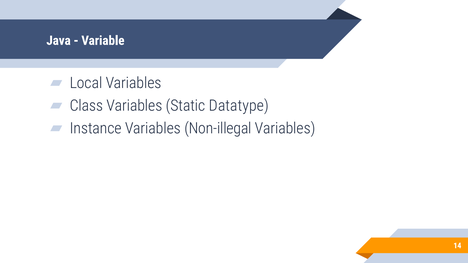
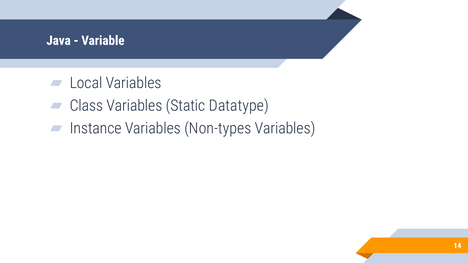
Non-illegal: Non-illegal -> Non-types
